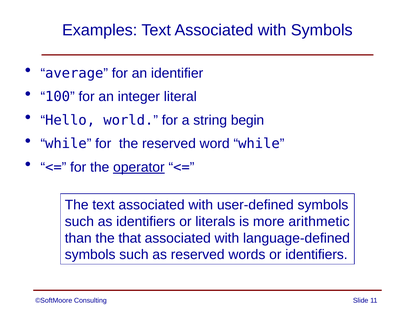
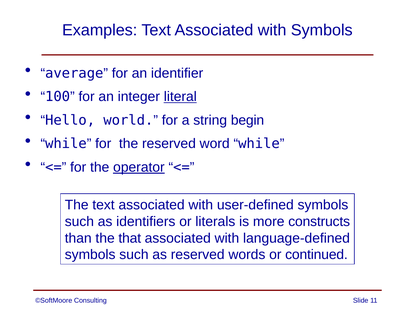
literal underline: none -> present
arithmetic: arithmetic -> constructs
or identifiers: identifiers -> continued
